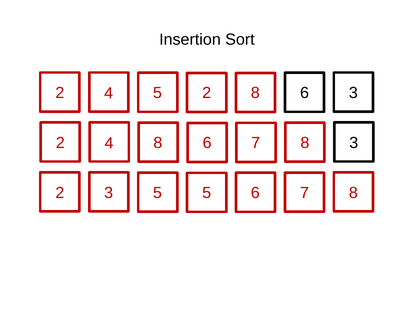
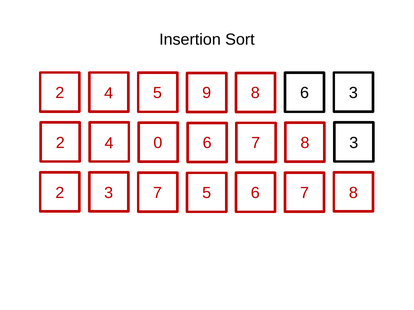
5 2: 2 -> 9
4 8: 8 -> 0
3 5: 5 -> 7
